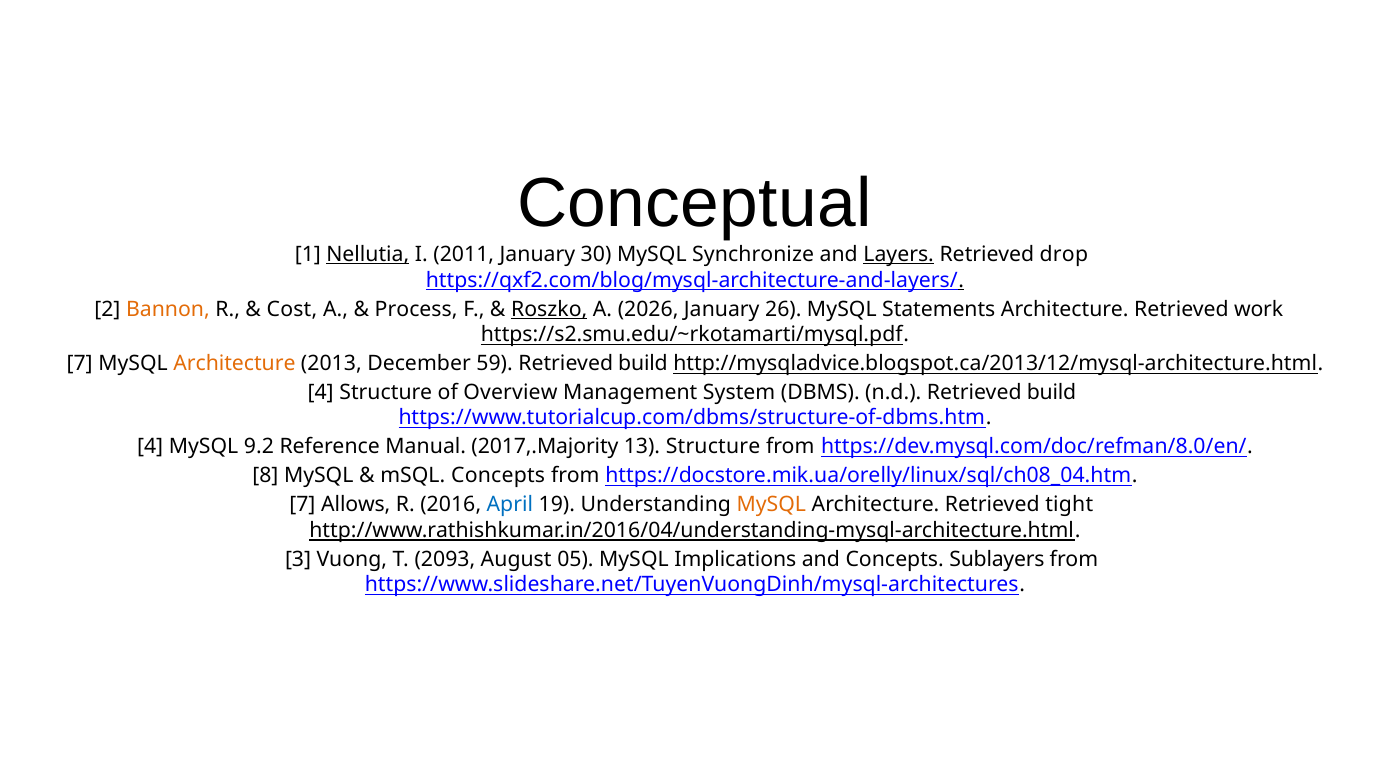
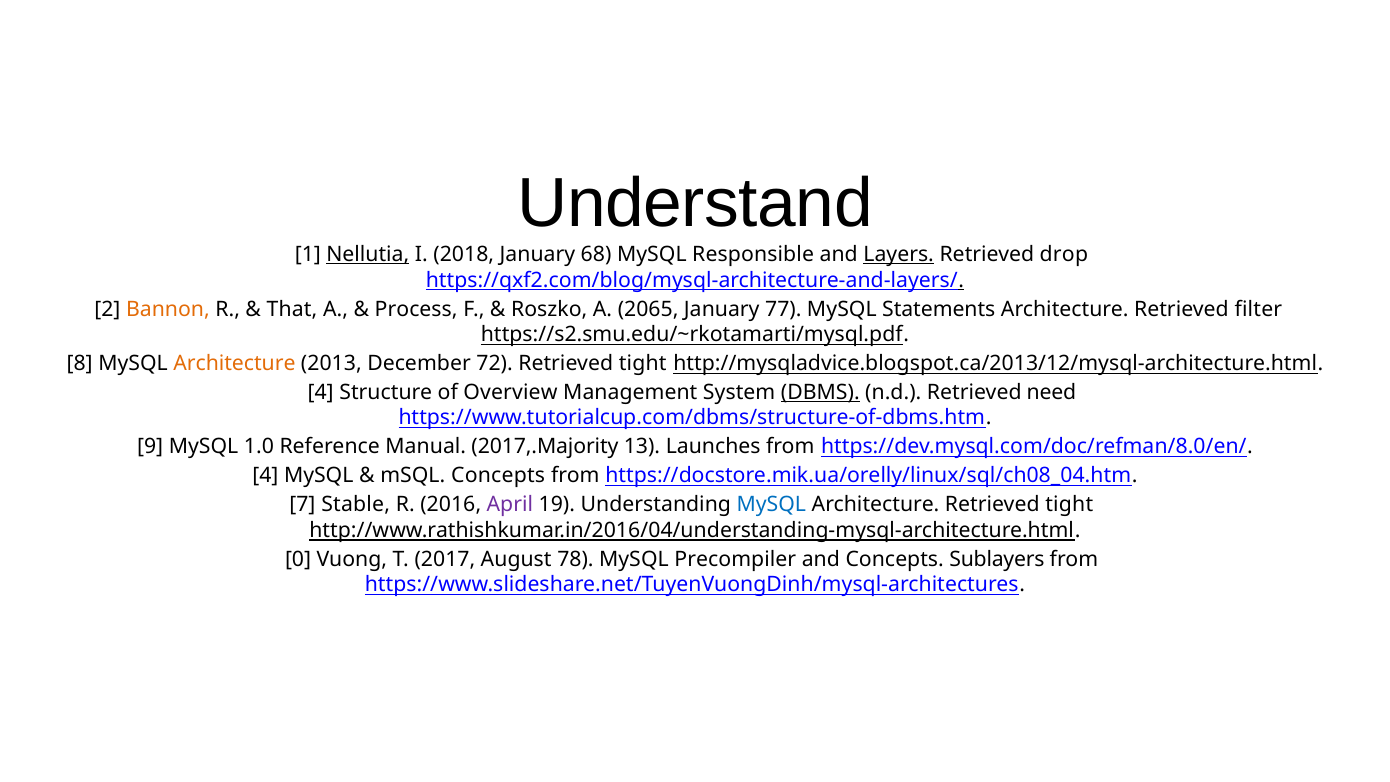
Conceptual: Conceptual -> Understand
2011: 2011 -> 2018
30: 30 -> 68
Synchronize: Synchronize -> Responsible
Cost: Cost -> That
Roszko underline: present -> none
2026: 2026 -> 2065
26: 26 -> 77
work: work -> filter
7 at (80, 363): 7 -> 8
59: 59 -> 72
build at (643, 363): build -> tight
DBMS underline: none -> present
n.d Retrieved build: build -> need
4 at (150, 447): 4 -> 9
9.2: 9.2 -> 1.0
13 Structure: Structure -> Launches
8 at (265, 476): 8 -> 4
Allows: Allows -> Stable
April colour: blue -> purple
MySQL at (771, 505) colour: orange -> blue
3: 3 -> 0
2093: 2093 -> 2017
05: 05 -> 78
Implications: Implications -> Precompiler
